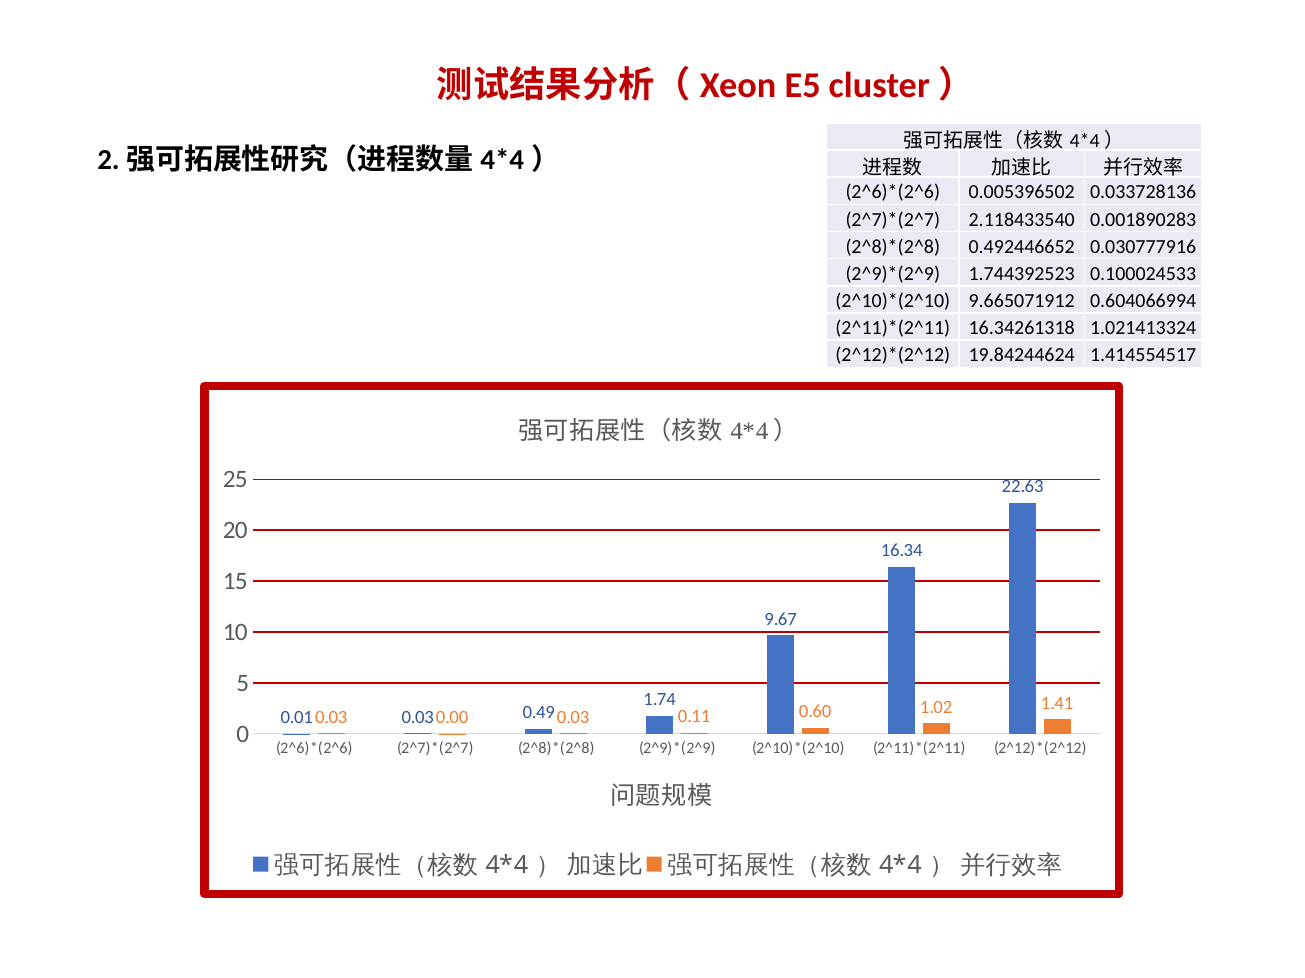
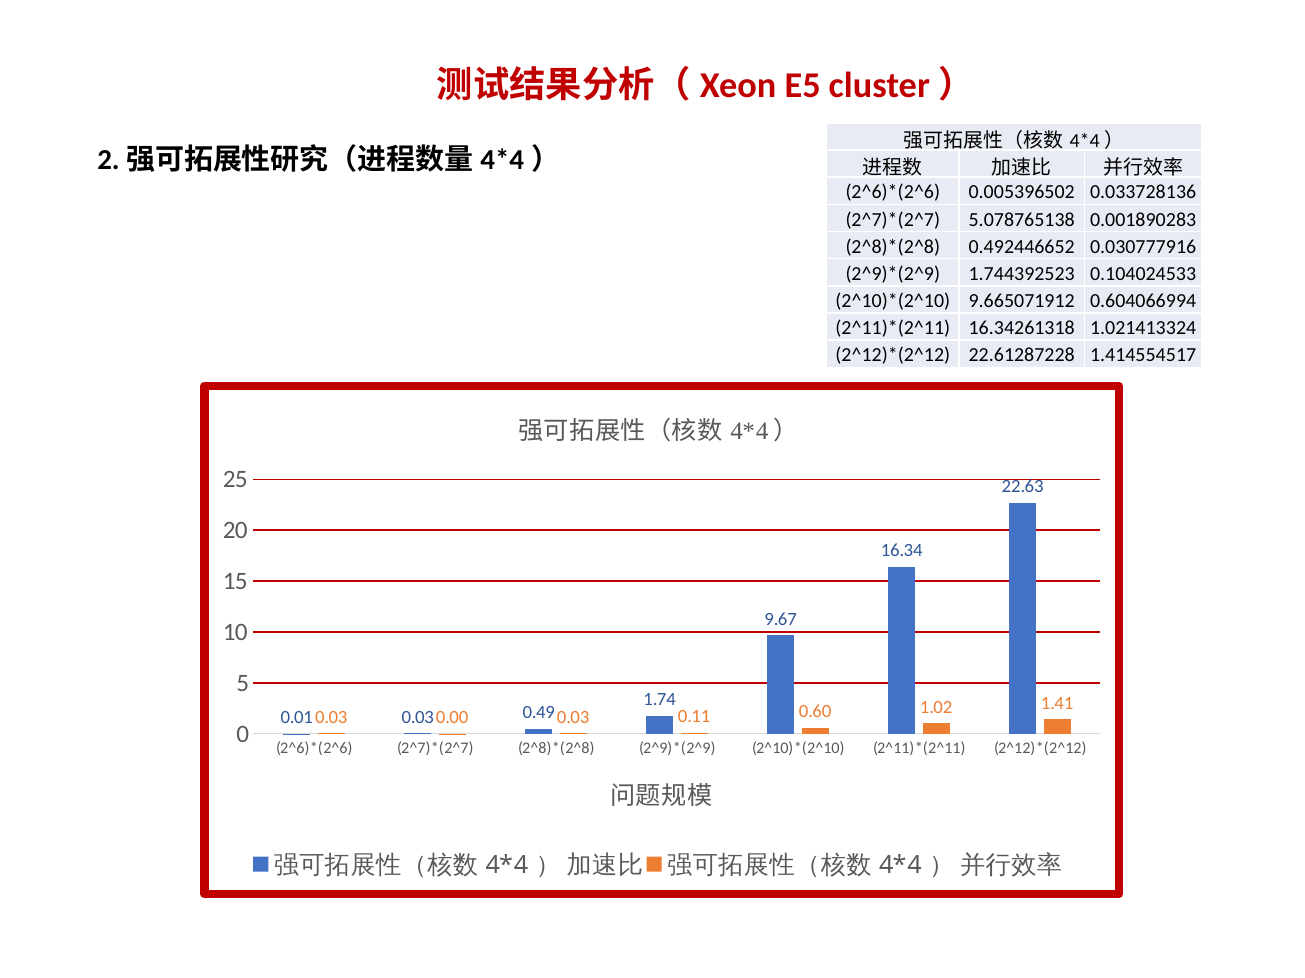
2.118433540: 2.118433540 -> 5.078765138
0.100024533: 0.100024533 -> 0.104024533
19.84244624: 19.84244624 -> 22.61287228
